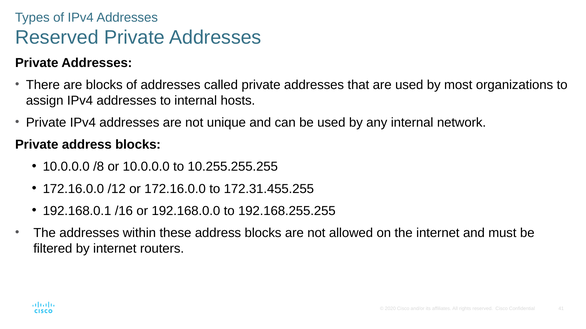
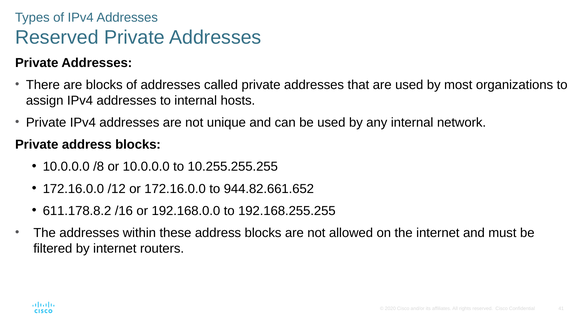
172.31.455.255: 172.31.455.255 -> 944.82.661.652
192.168.0.1: 192.168.0.1 -> 611.178.8.2
